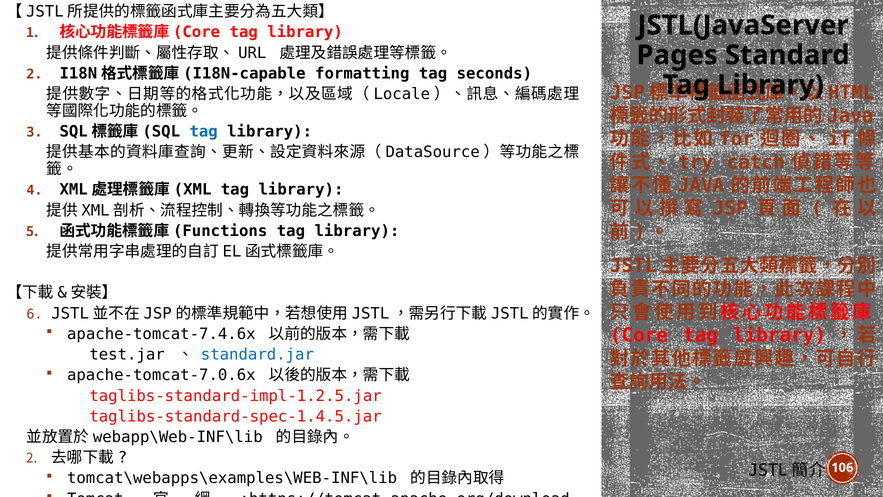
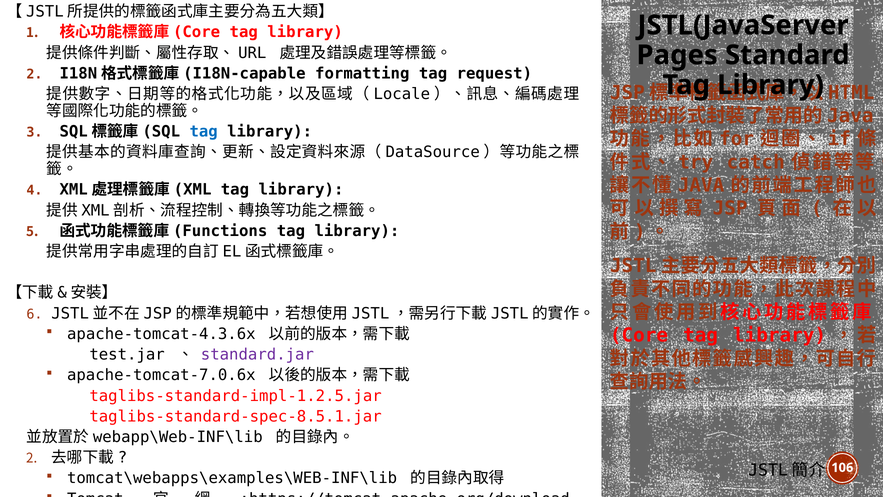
seconds: seconds -> request
apache-tomcat-7.4.6x: apache-tomcat-7.4.6x -> apache-tomcat-4.3.6x
standard.jar colour: blue -> purple
taglibs-standard-spec-1.4.5.jar: taglibs-standard-spec-1.4.5.jar -> taglibs-standard-spec-8.5.1.jar
